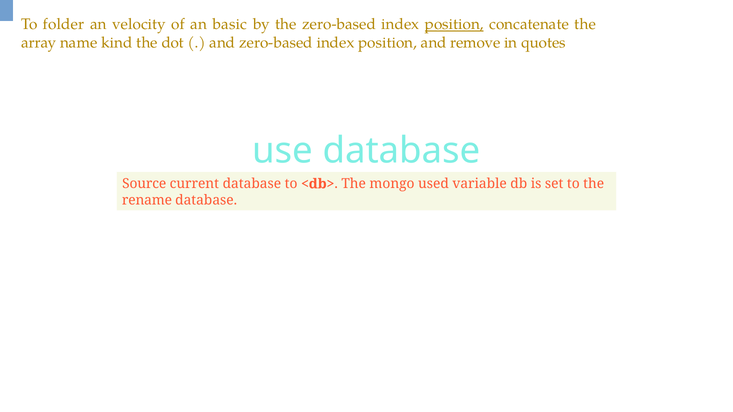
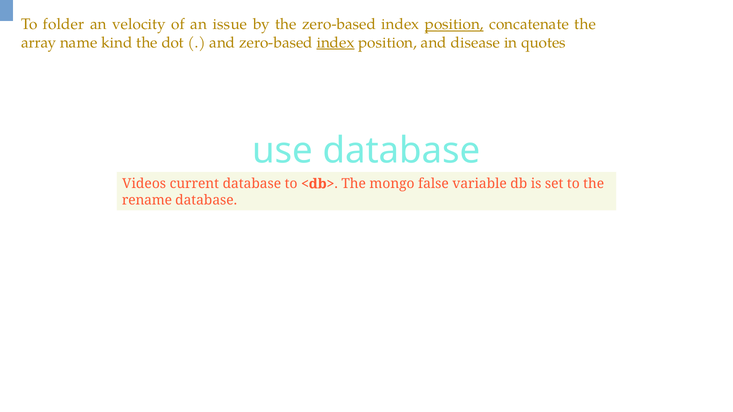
basic: basic -> issue
index at (336, 43) underline: none -> present
remove: remove -> disease
Source: Source -> Videos
used: used -> false
